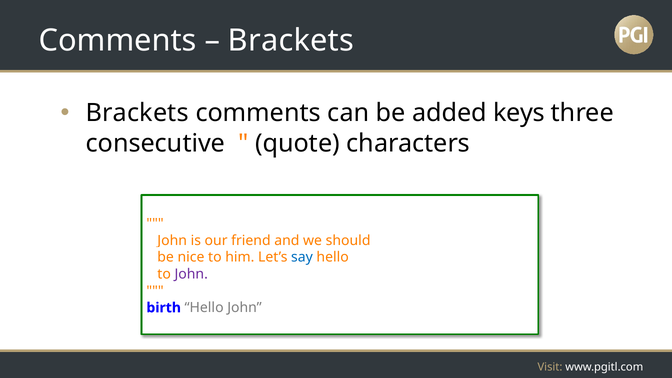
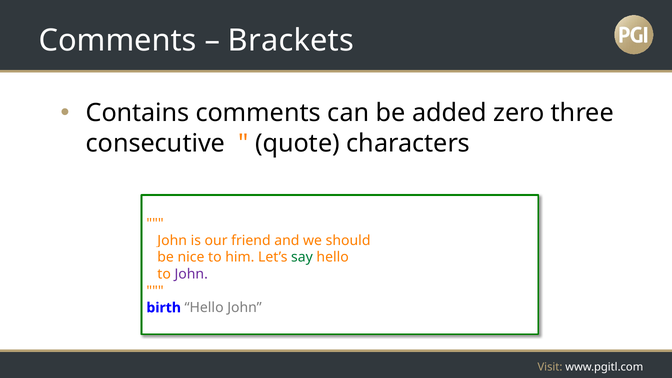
Brackets at (137, 113): Brackets -> Contains
keys: keys -> zero
say colour: blue -> green
